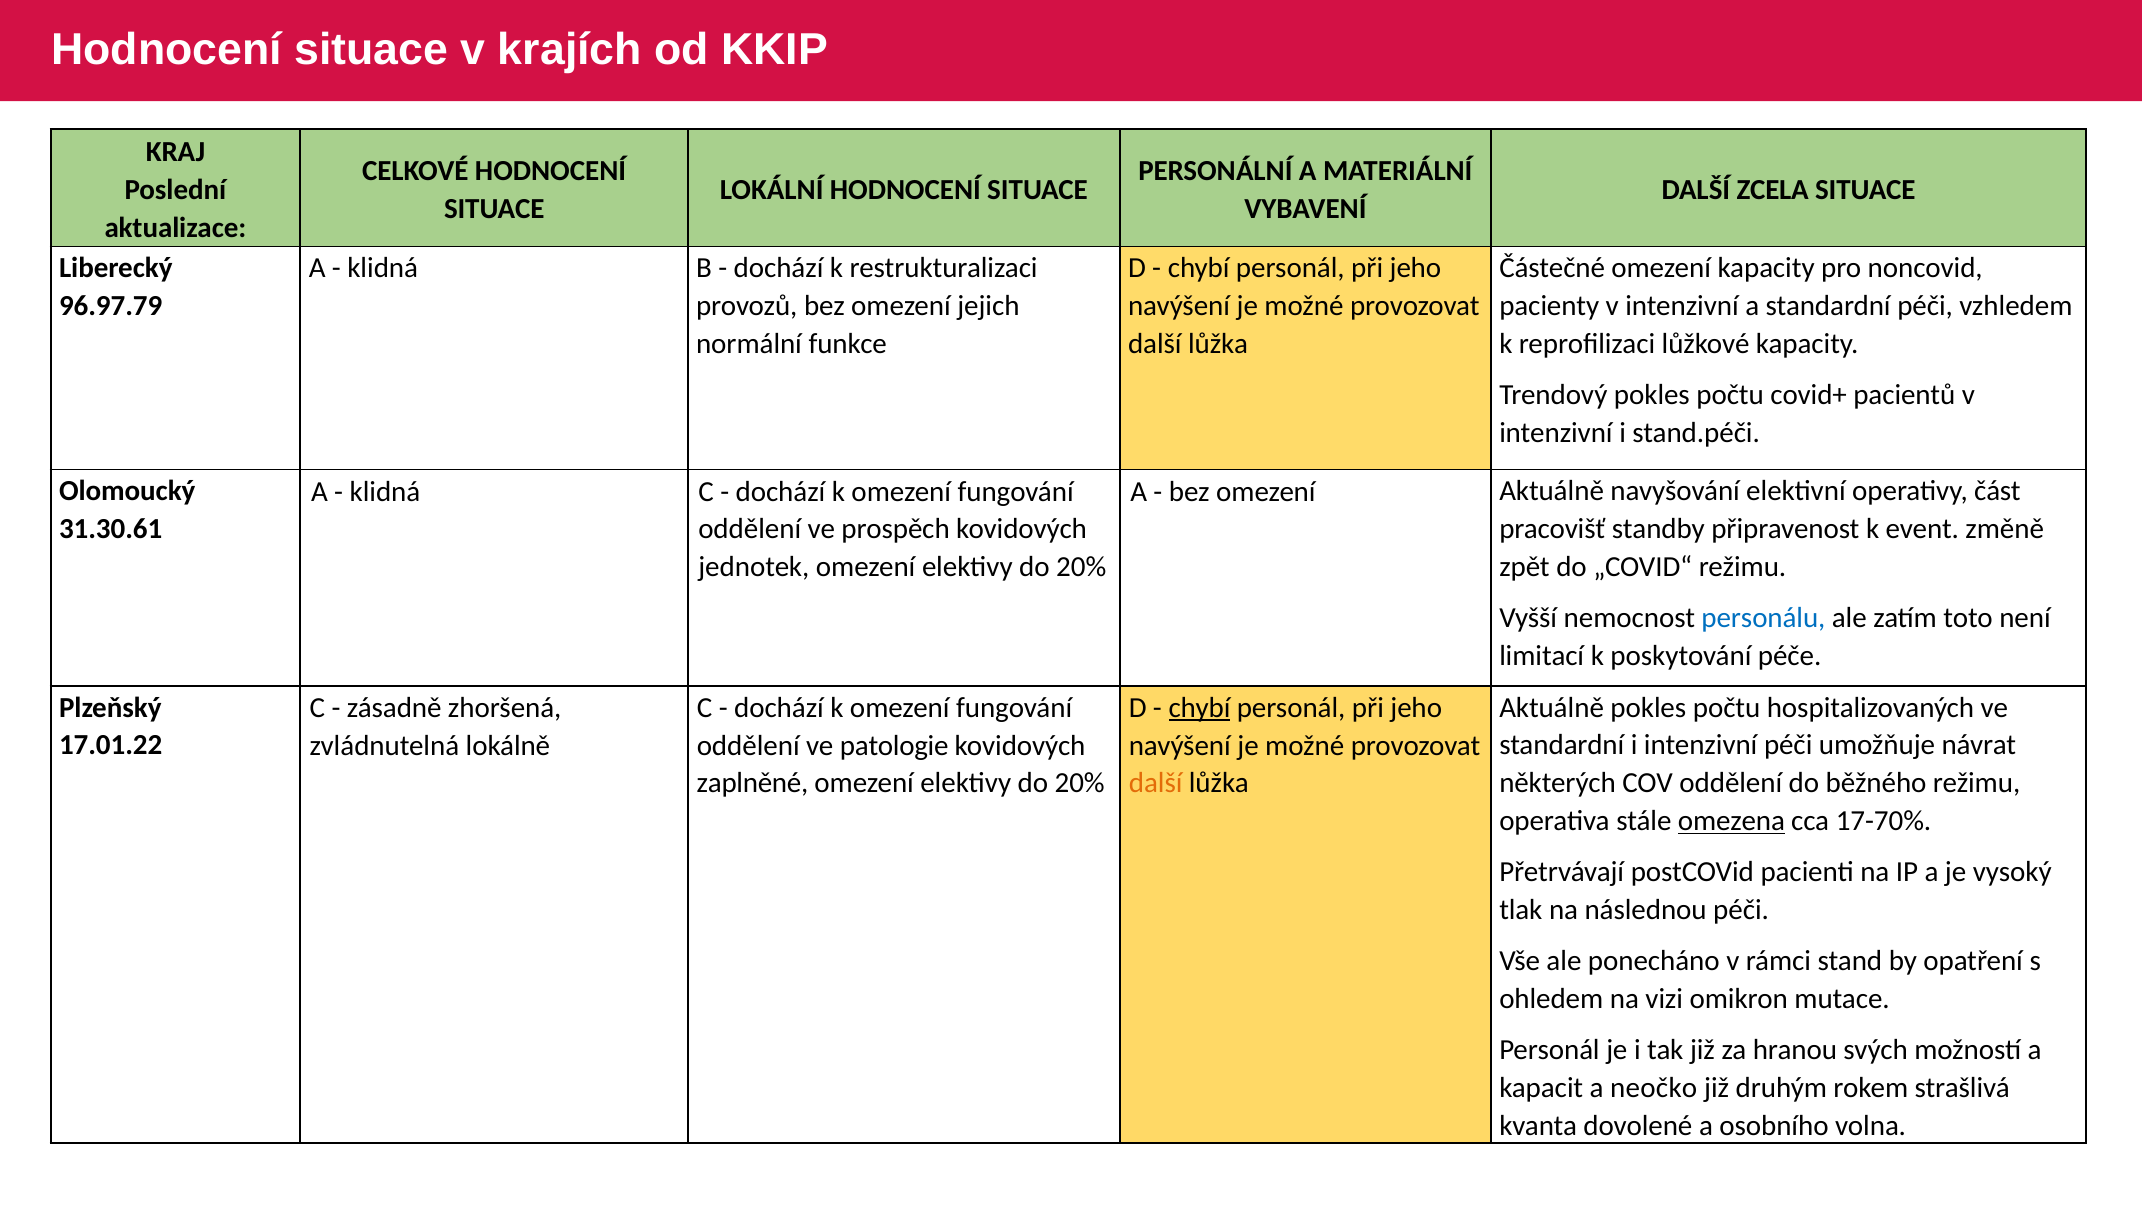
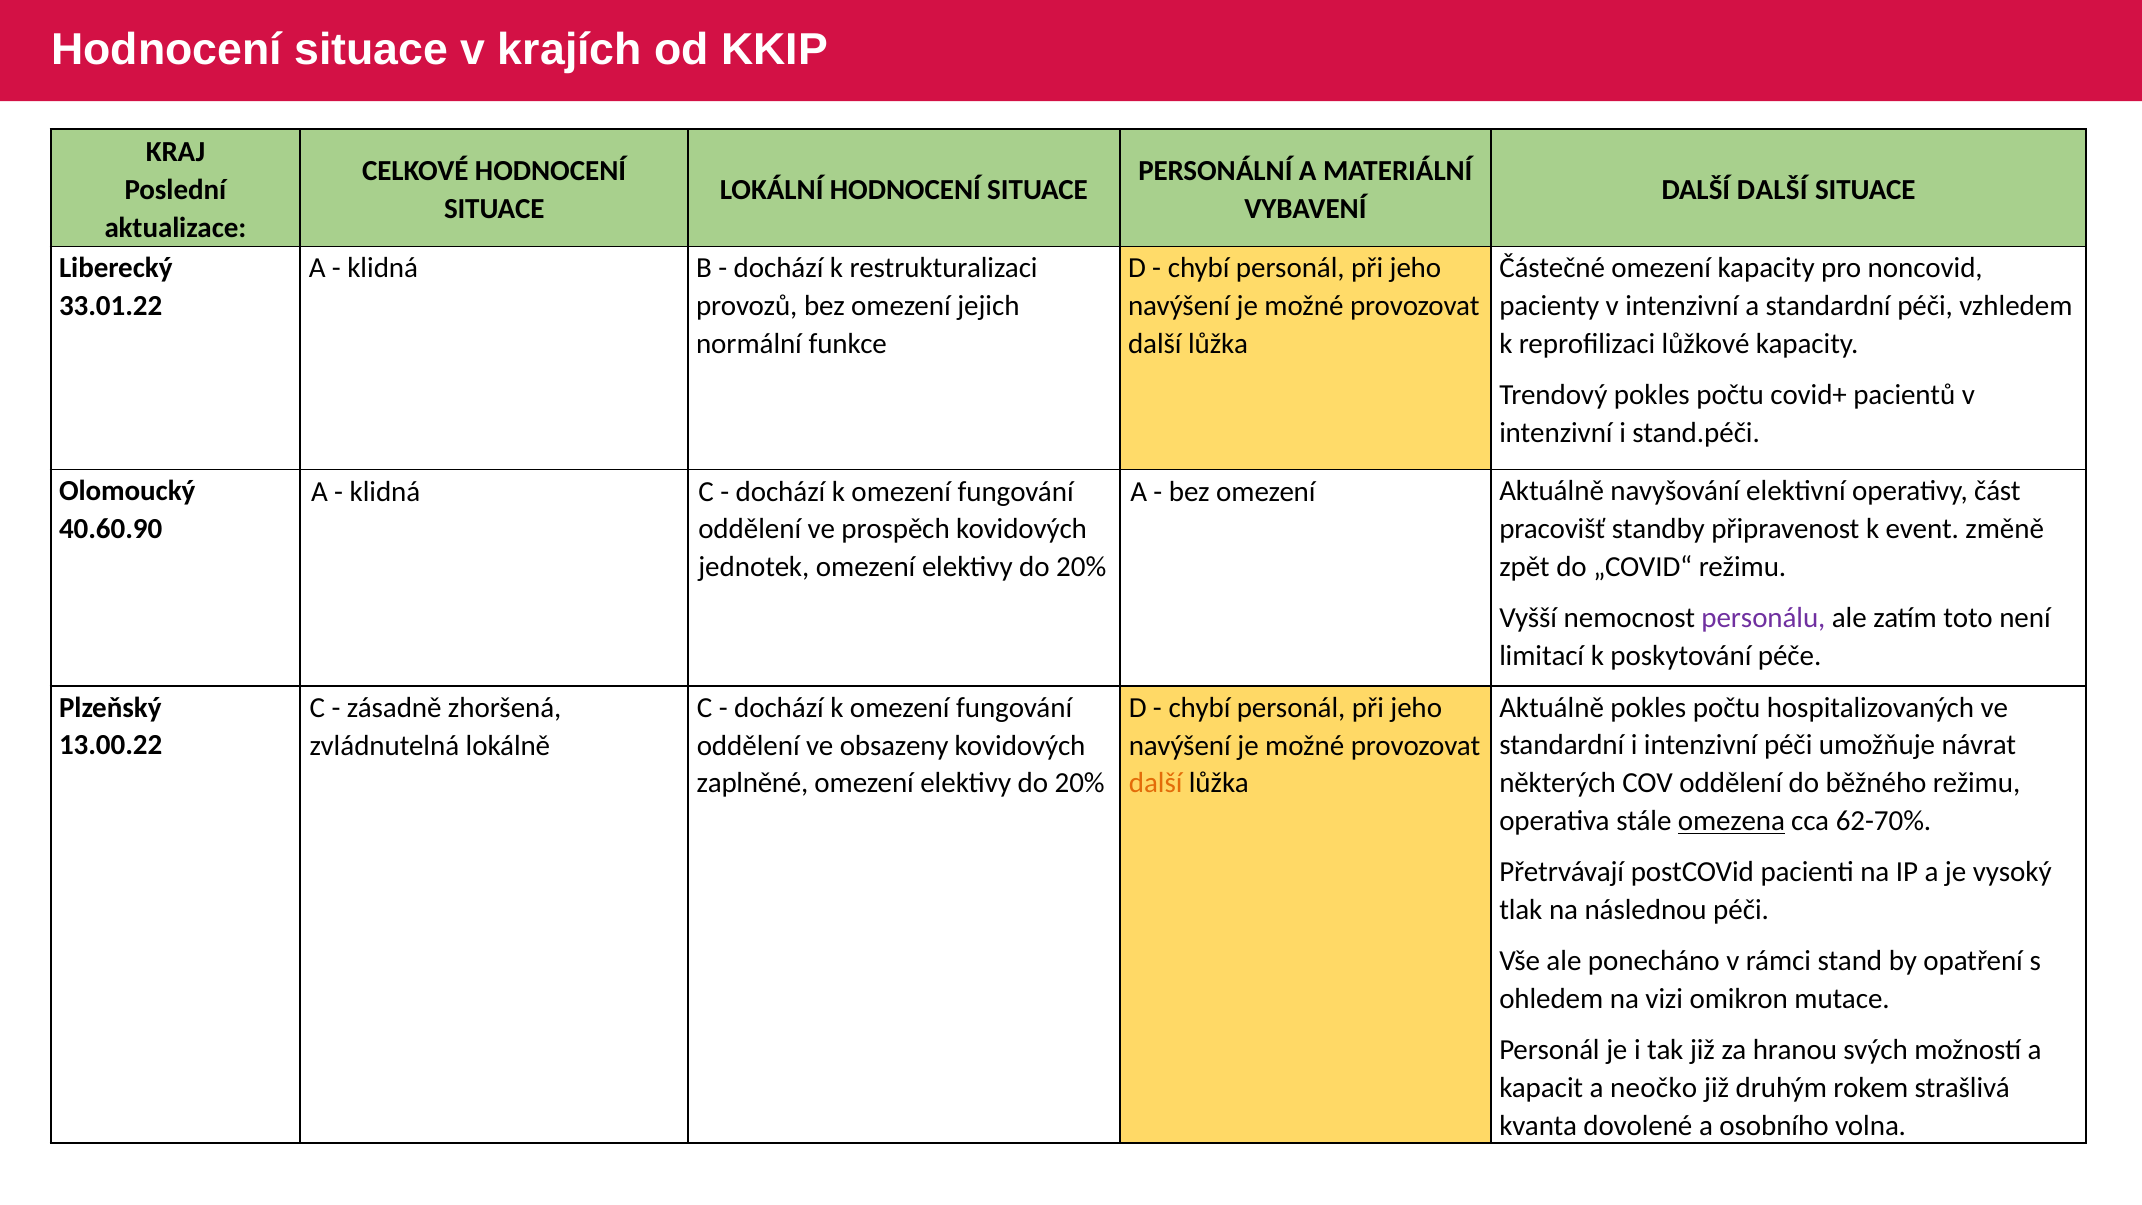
DALŠÍ ZCELA: ZCELA -> DALŠÍ
96.97.79: 96.97.79 -> 33.01.22
31.30.61: 31.30.61 -> 40.60.90
personálu colour: blue -> purple
chybí at (1199, 708) underline: present -> none
17.01.22: 17.01.22 -> 13.00.22
patologie: patologie -> obsazeny
17-70%: 17-70% -> 62-70%
